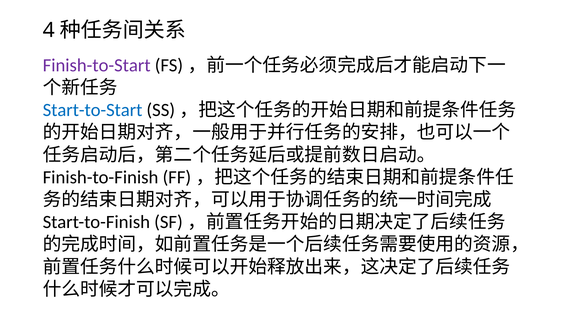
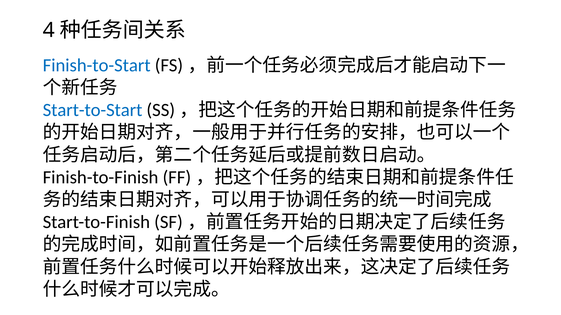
Finish-to-Start colour: purple -> blue
